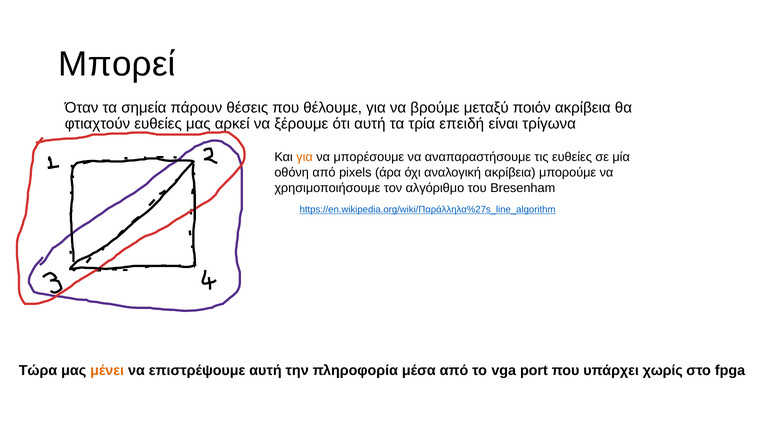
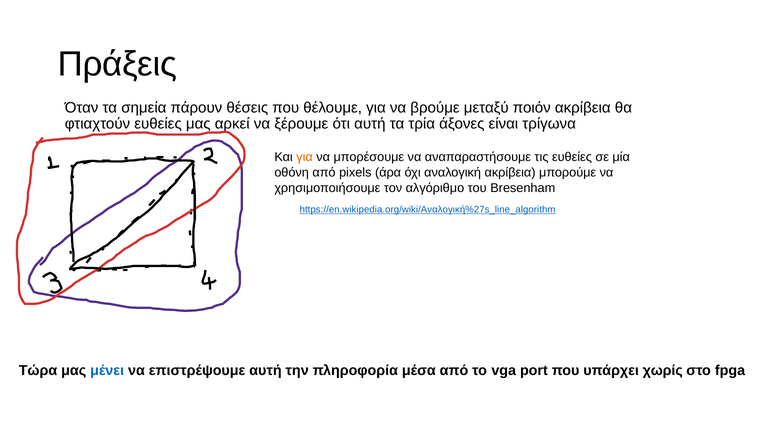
Μπορεί: Μπορεί -> Πράξεις
επειδή: επειδή -> άξονες
https://en.wikipedia.org/wiki/Παράλληλα%27s_line_algorithm: https://en.wikipedia.org/wiki/Παράλληλα%27s_line_algorithm -> https://en.wikipedia.org/wiki/Αναλογική%27s_line_algorithm
μένει colour: orange -> blue
